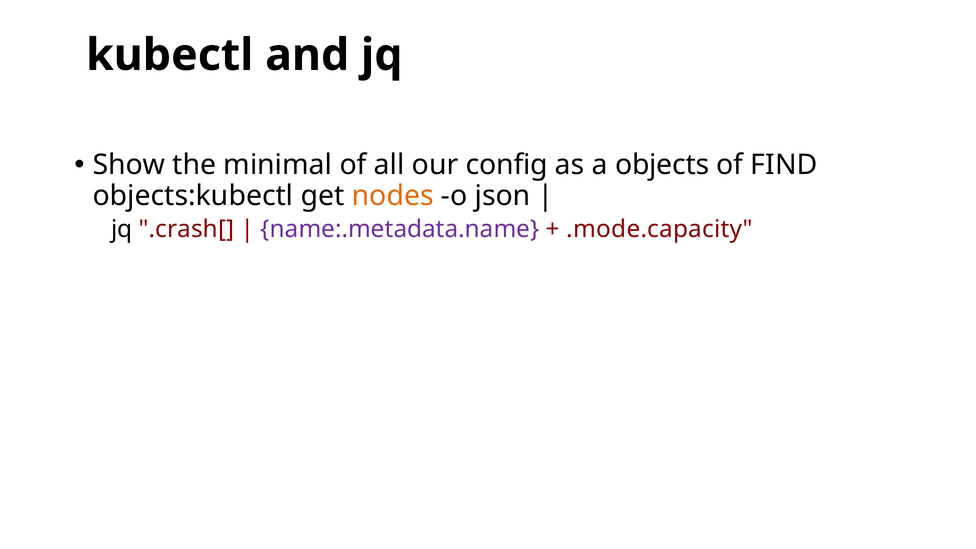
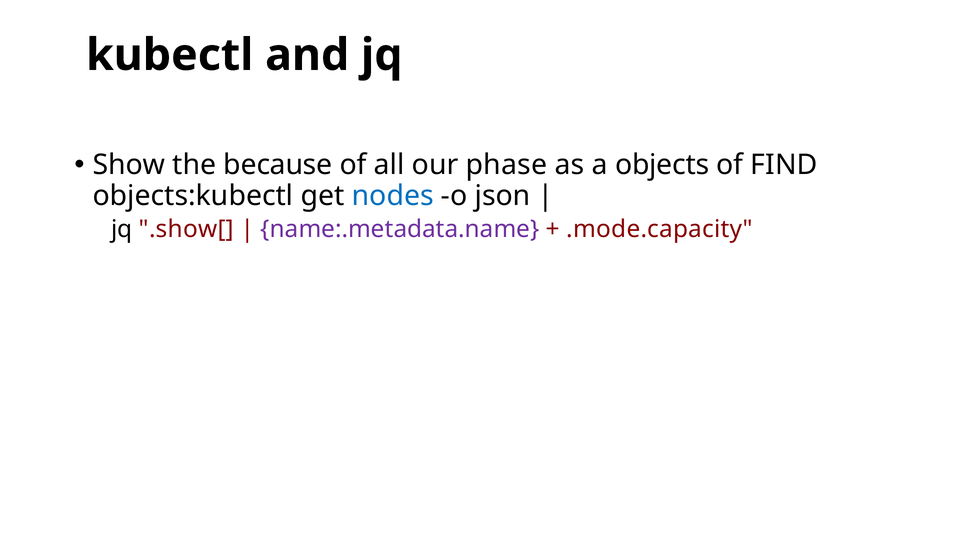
minimal: minimal -> because
config: config -> phase
nodes colour: orange -> blue
.crash[: .crash[ -> .show[
